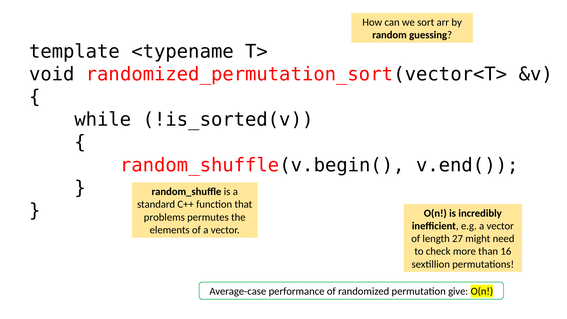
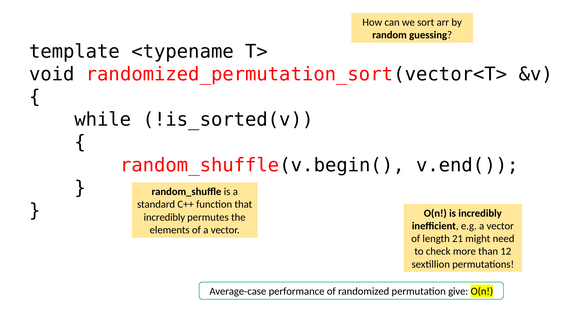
problems at (164, 217): problems -> incredibly
27: 27 -> 21
16: 16 -> 12
